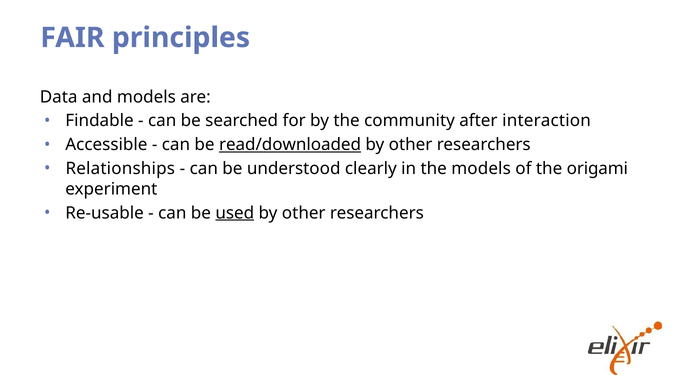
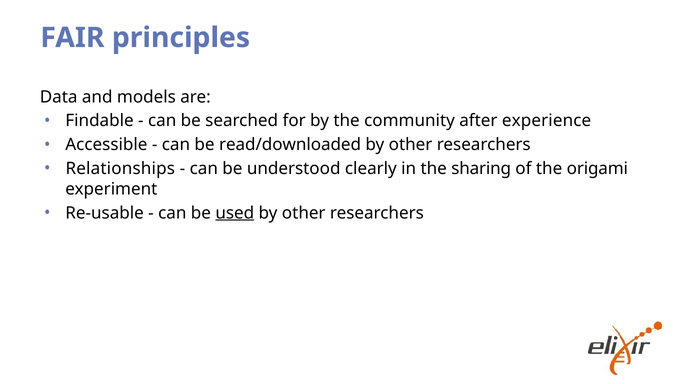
interaction: interaction -> experience
read/downloaded underline: present -> none
the models: models -> sharing
